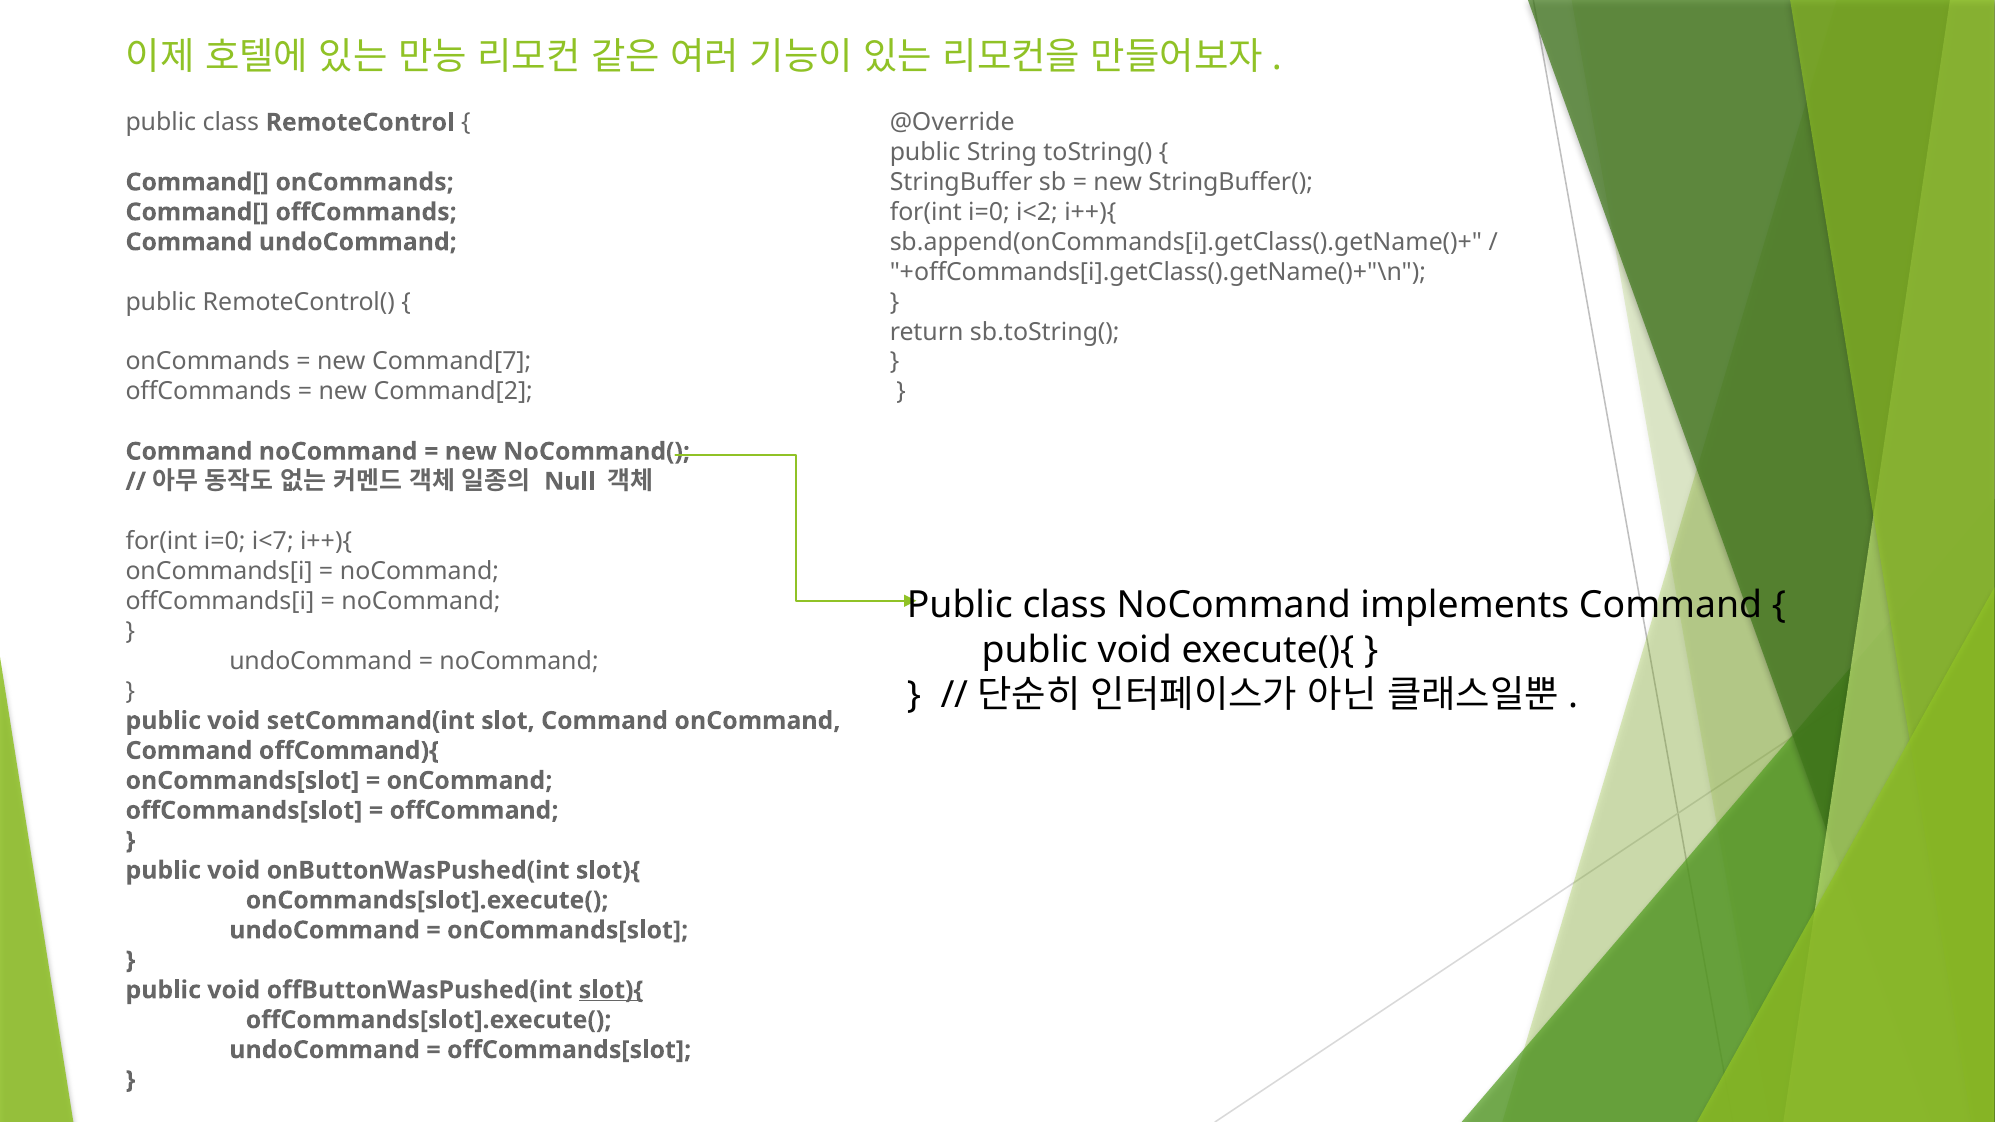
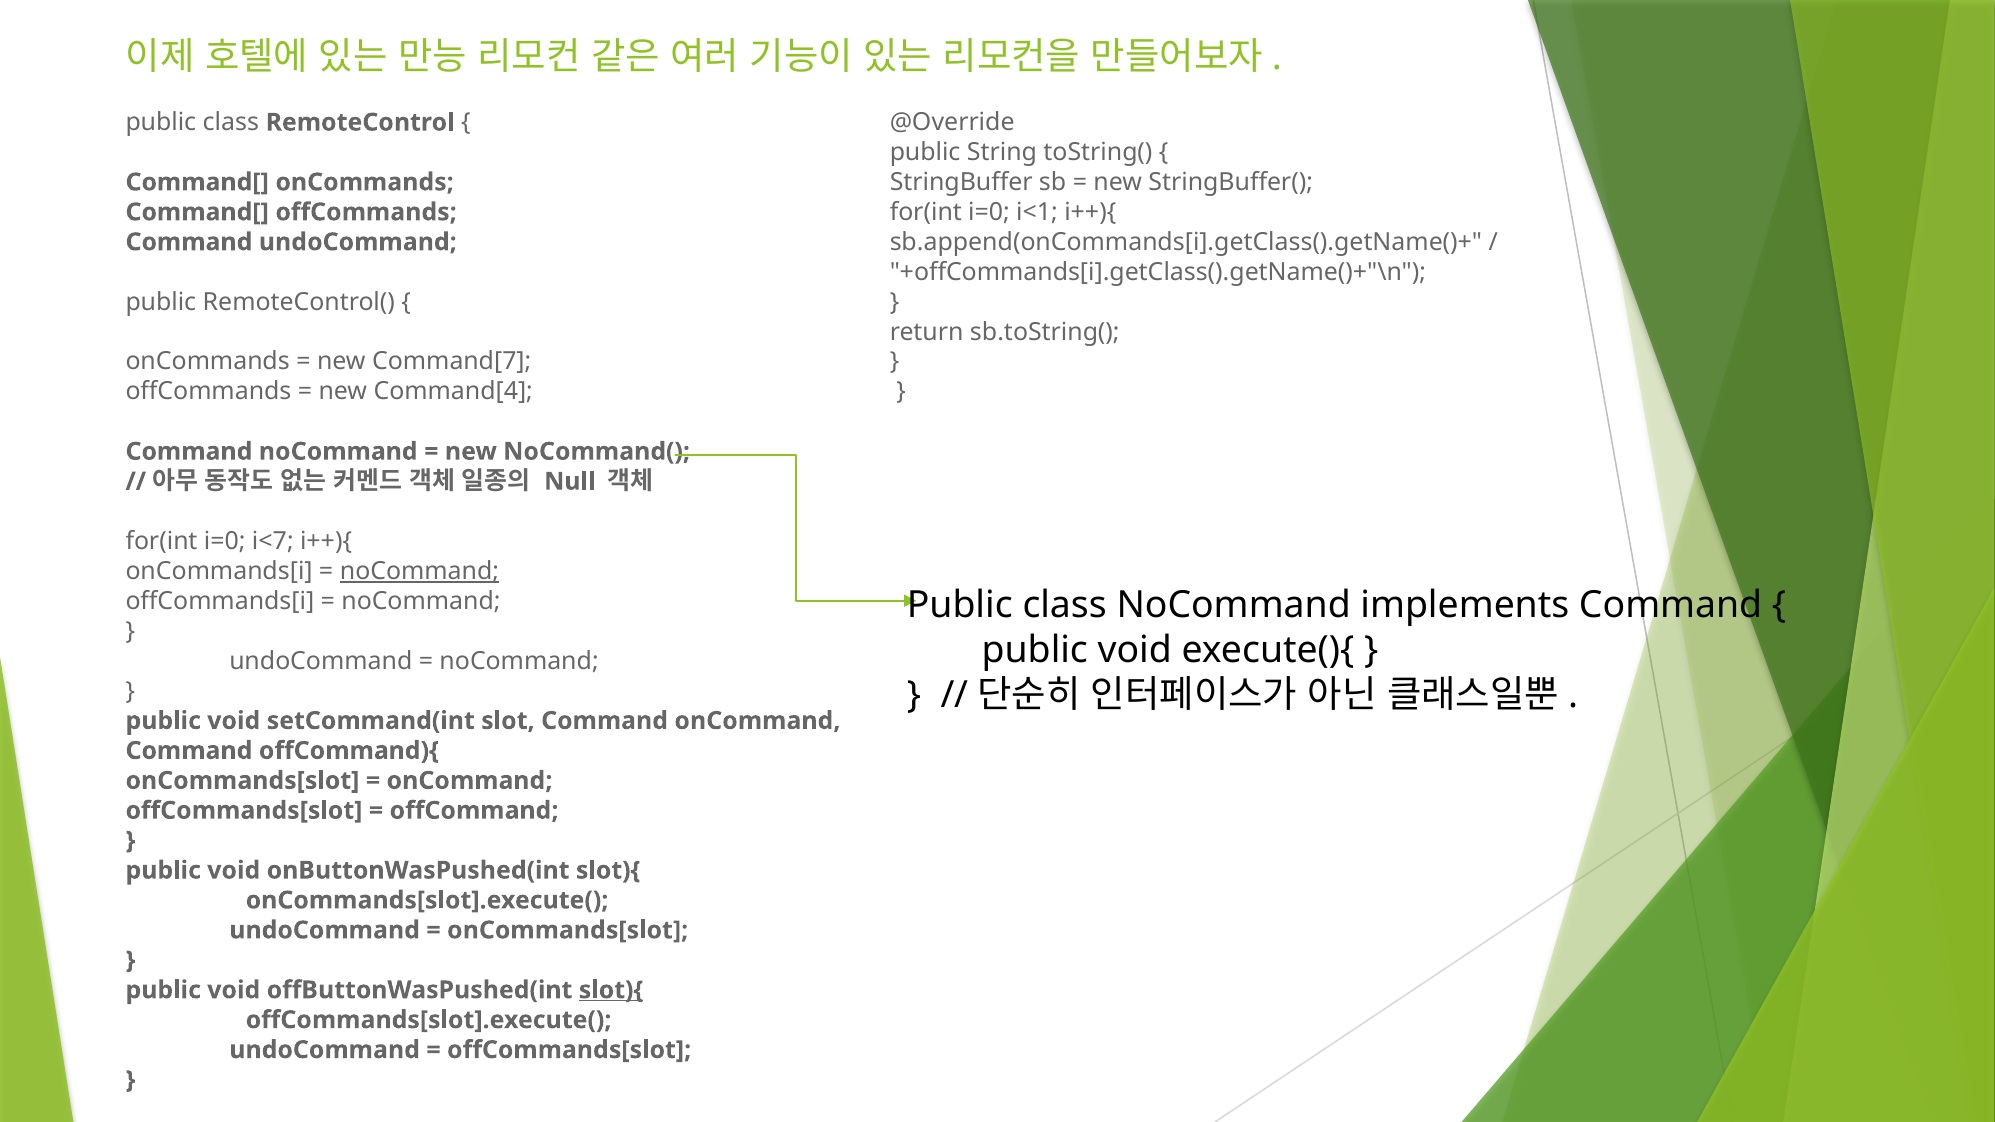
i<2: i<2 -> i<1
Command[2: Command[2 -> Command[4
noCommand at (419, 571) underline: none -> present
